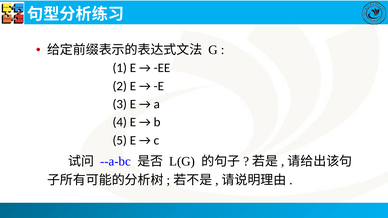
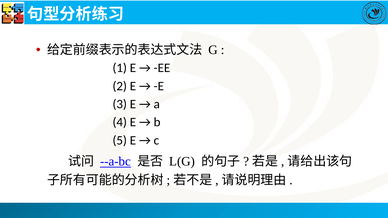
--a-bc underline: none -> present
